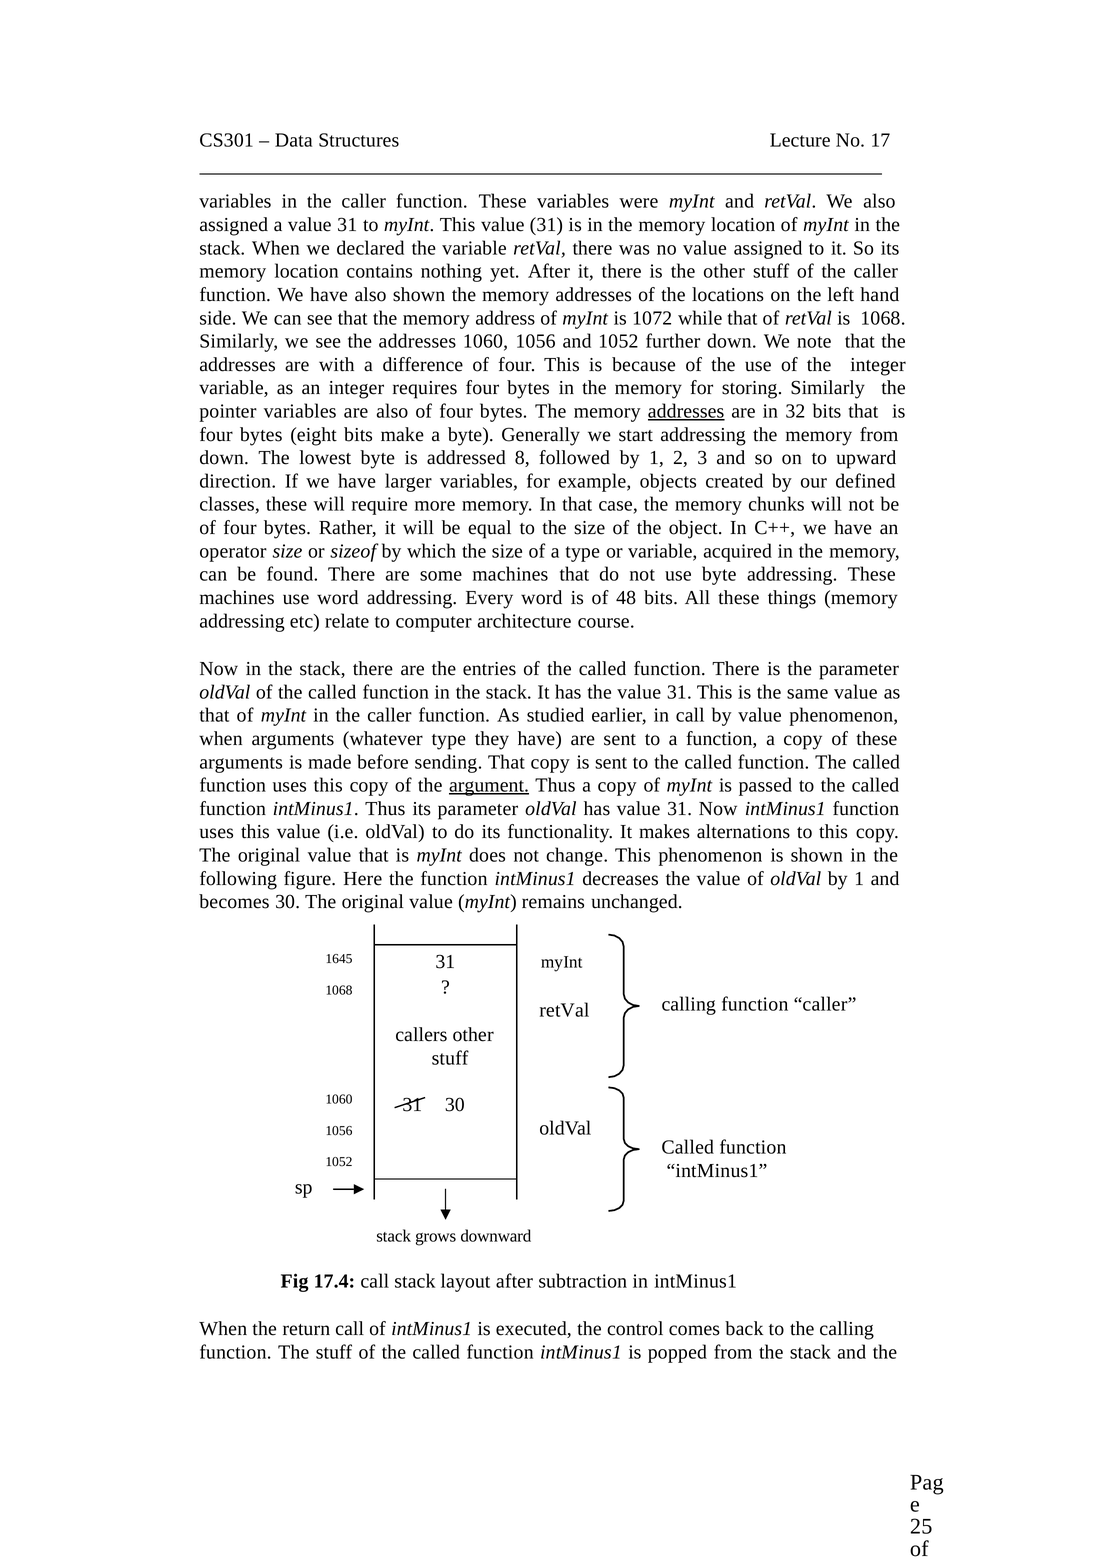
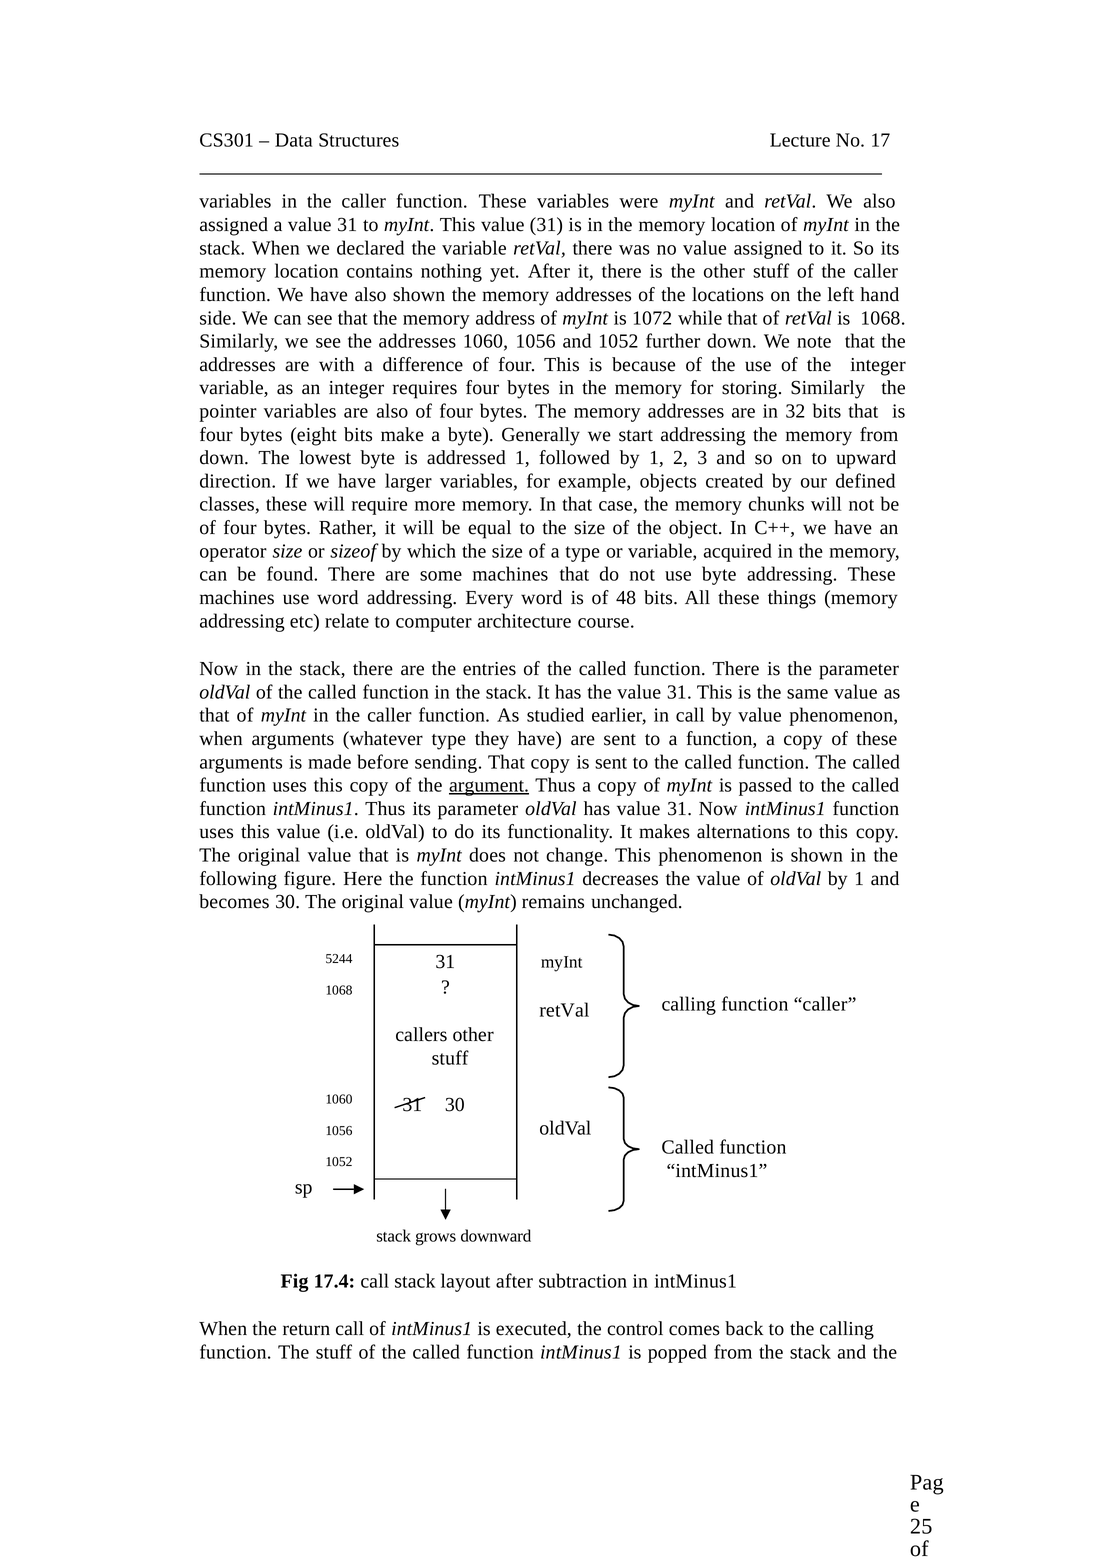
addresses at (686, 411) underline: present -> none
addressed 8: 8 -> 1
1645: 1645 -> 5244
